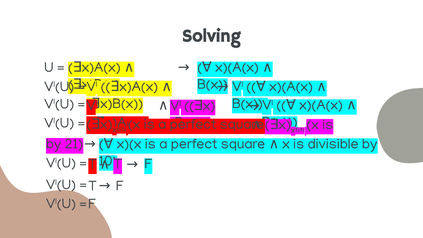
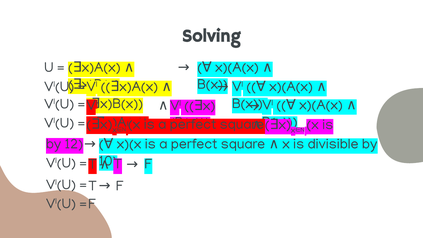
21: 21 -> 12
